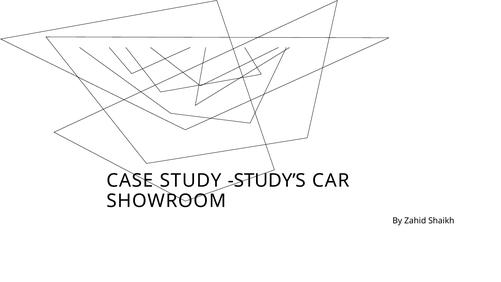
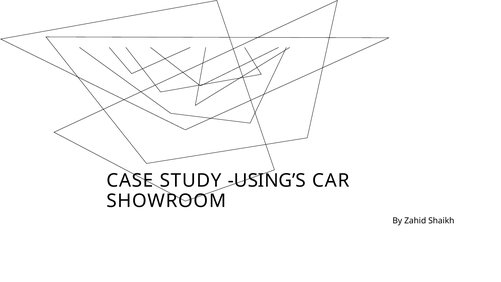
STUDY’S: STUDY’S -> USING’S
